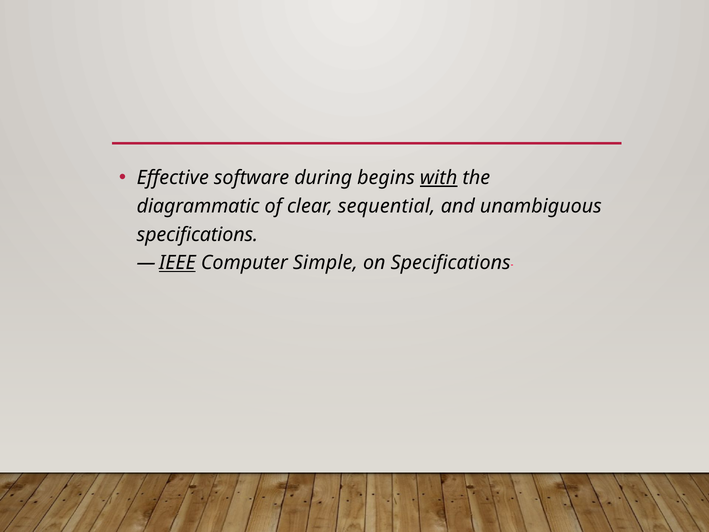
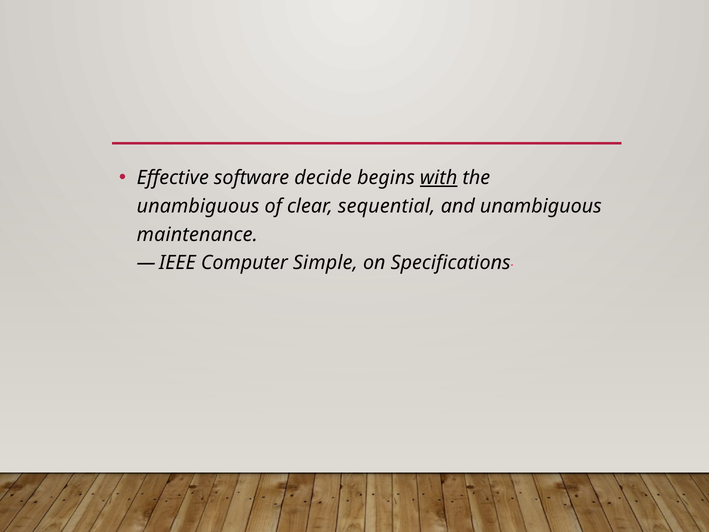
during: during -> decide
diagrammatic at (198, 206): diagrammatic -> unambiguous
specifications at (197, 234): specifications -> maintenance
IEEE underline: present -> none
